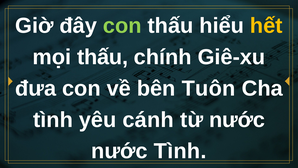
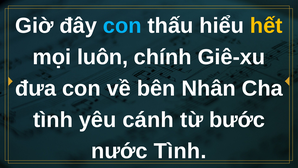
con at (122, 26) colour: light green -> light blue
mọi thấu: thấu -> luôn
Tuôn: Tuôn -> Nhân
từ nước: nước -> bước
